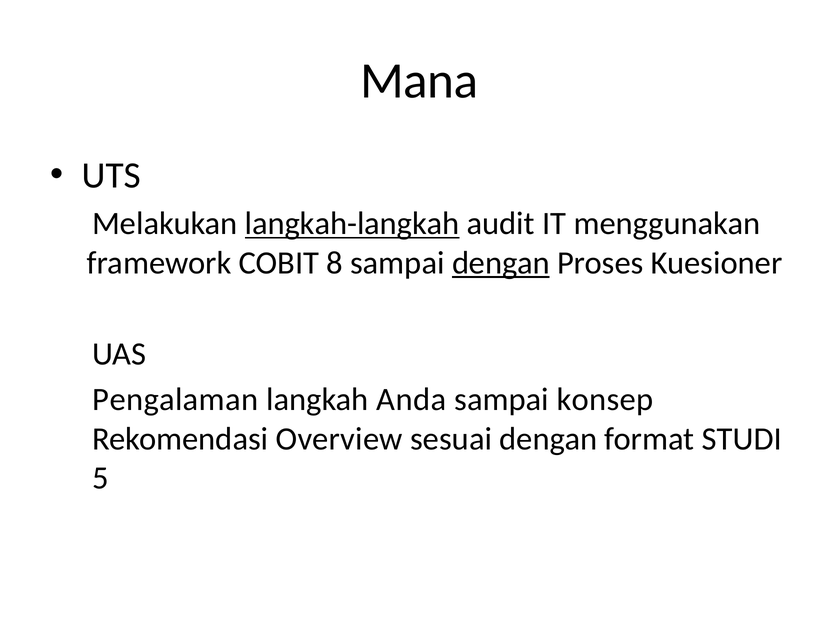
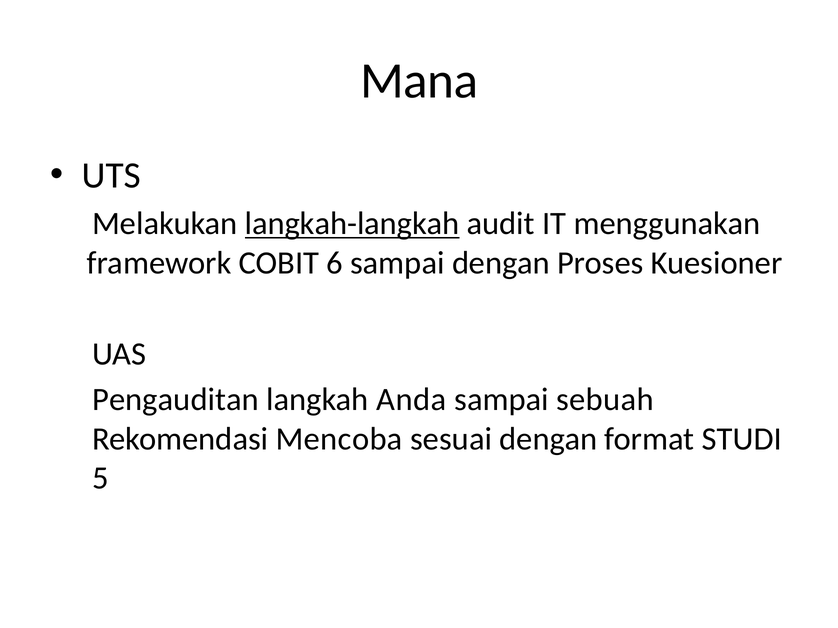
8: 8 -> 6
dengan at (501, 263) underline: present -> none
Pengalaman: Pengalaman -> Pengauditan
konsep: konsep -> sebuah
Overview: Overview -> Mencoba
